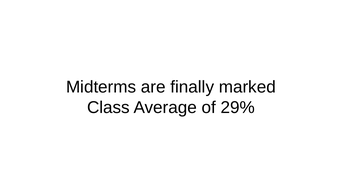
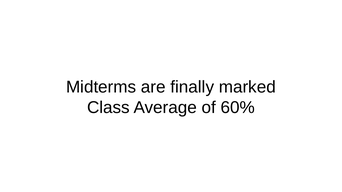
29%: 29% -> 60%
